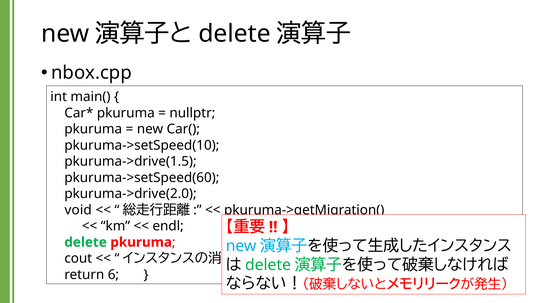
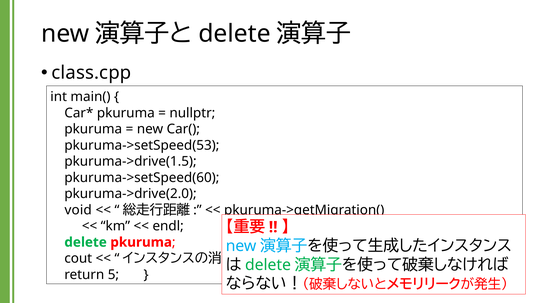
nbox.cpp: nbox.cpp -> class.cpp
pkuruma->setSpeed(10: pkuruma->setSpeed(10 -> pkuruma->setSpeed(53
6: 6 -> 5
